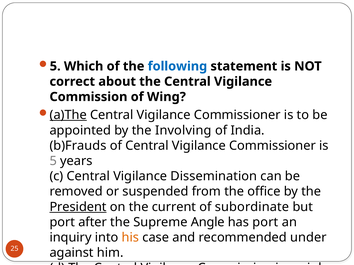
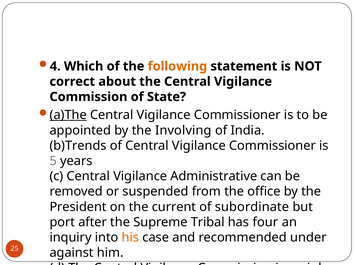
5 at (55, 66): 5 -> 4
following colour: blue -> orange
Wing: Wing -> State
b)Frauds: b)Frauds -> b)Trends
Dissemination: Dissemination -> Administrative
President underline: present -> none
Angle: Angle -> Tribal
has port: port -> four
